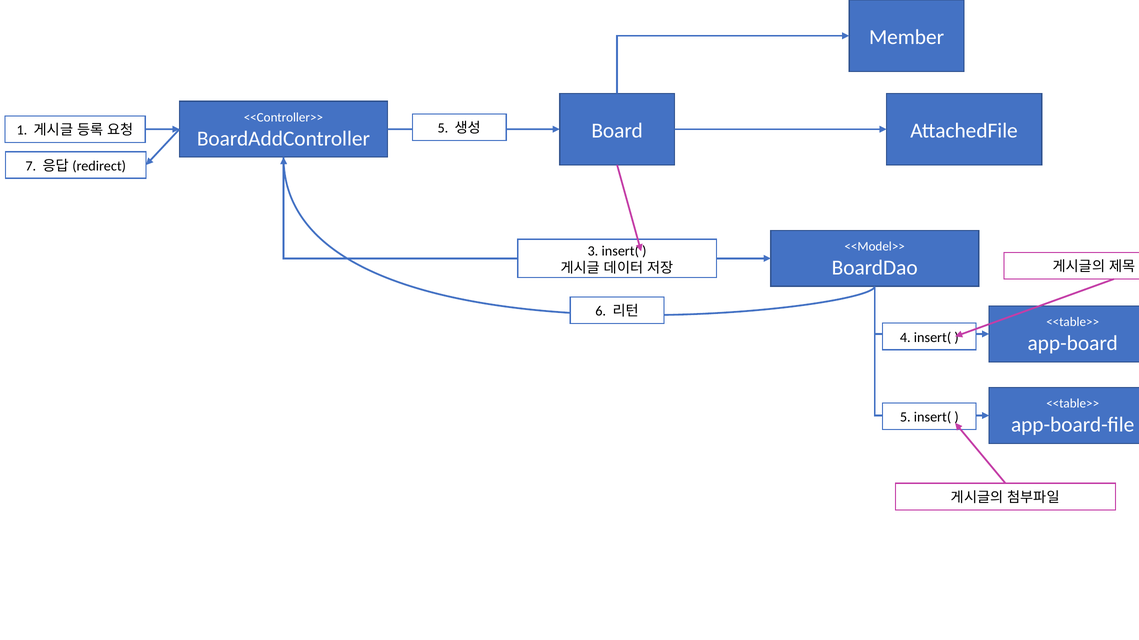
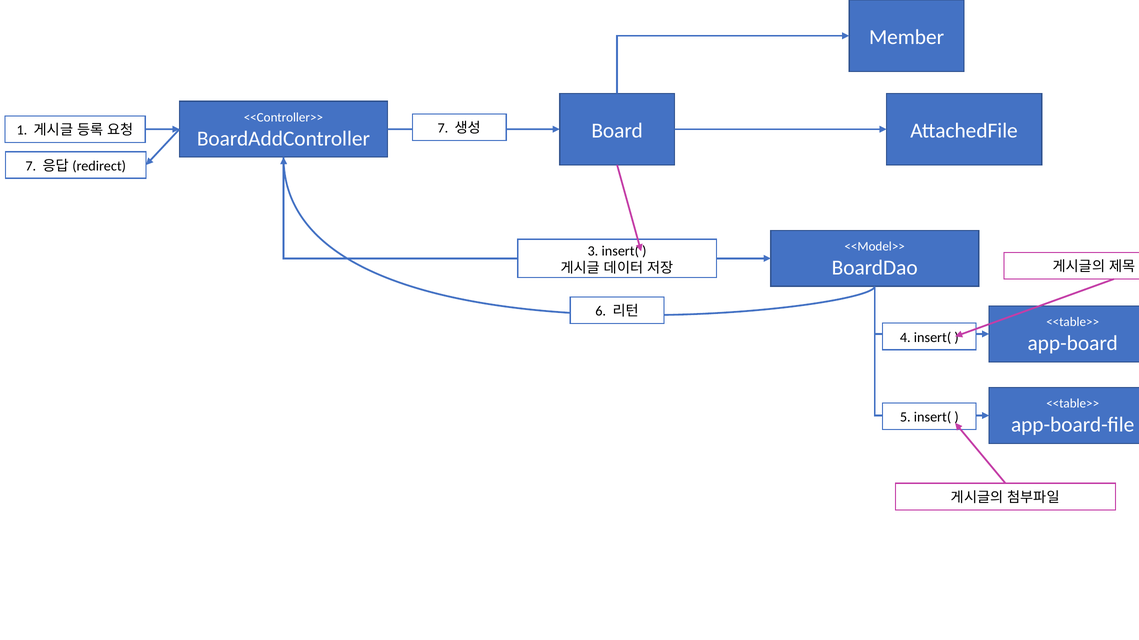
5 at (443, 128): 5 -> 7
